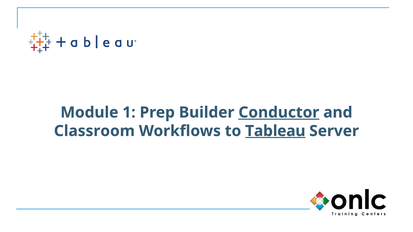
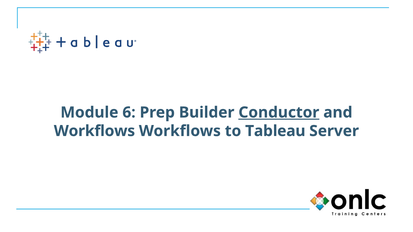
1: 1 -> 6
Classroom at (94, 131): Classroom -> Workflows
Tableau underline: present -> none
